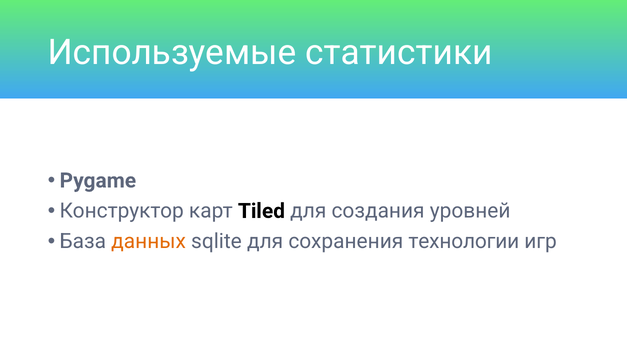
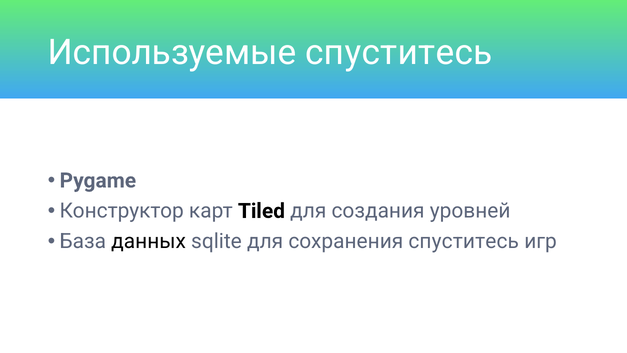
Используемые статистики: статистики -> спуститесь
данных colour: orange -> black
сохранения технологии: технологии -> спуститесь
